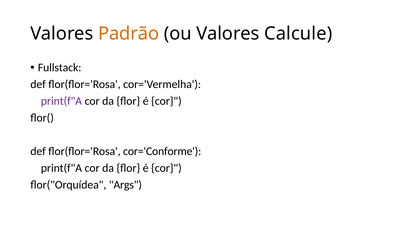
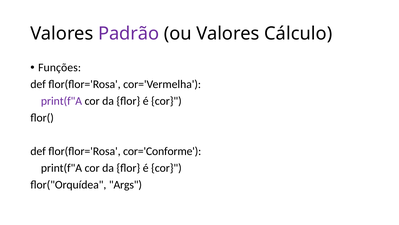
Padrão colour: orange -> purple
Calcule: Calcule -> Cálculo
Fullstack: Fullstack -> Funções
